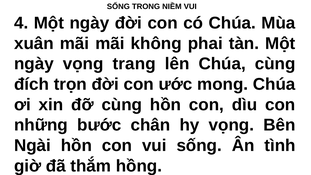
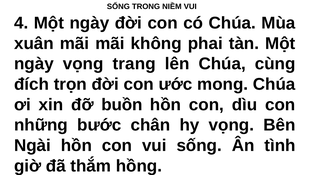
đỡ cùng: cùng -> buồn
